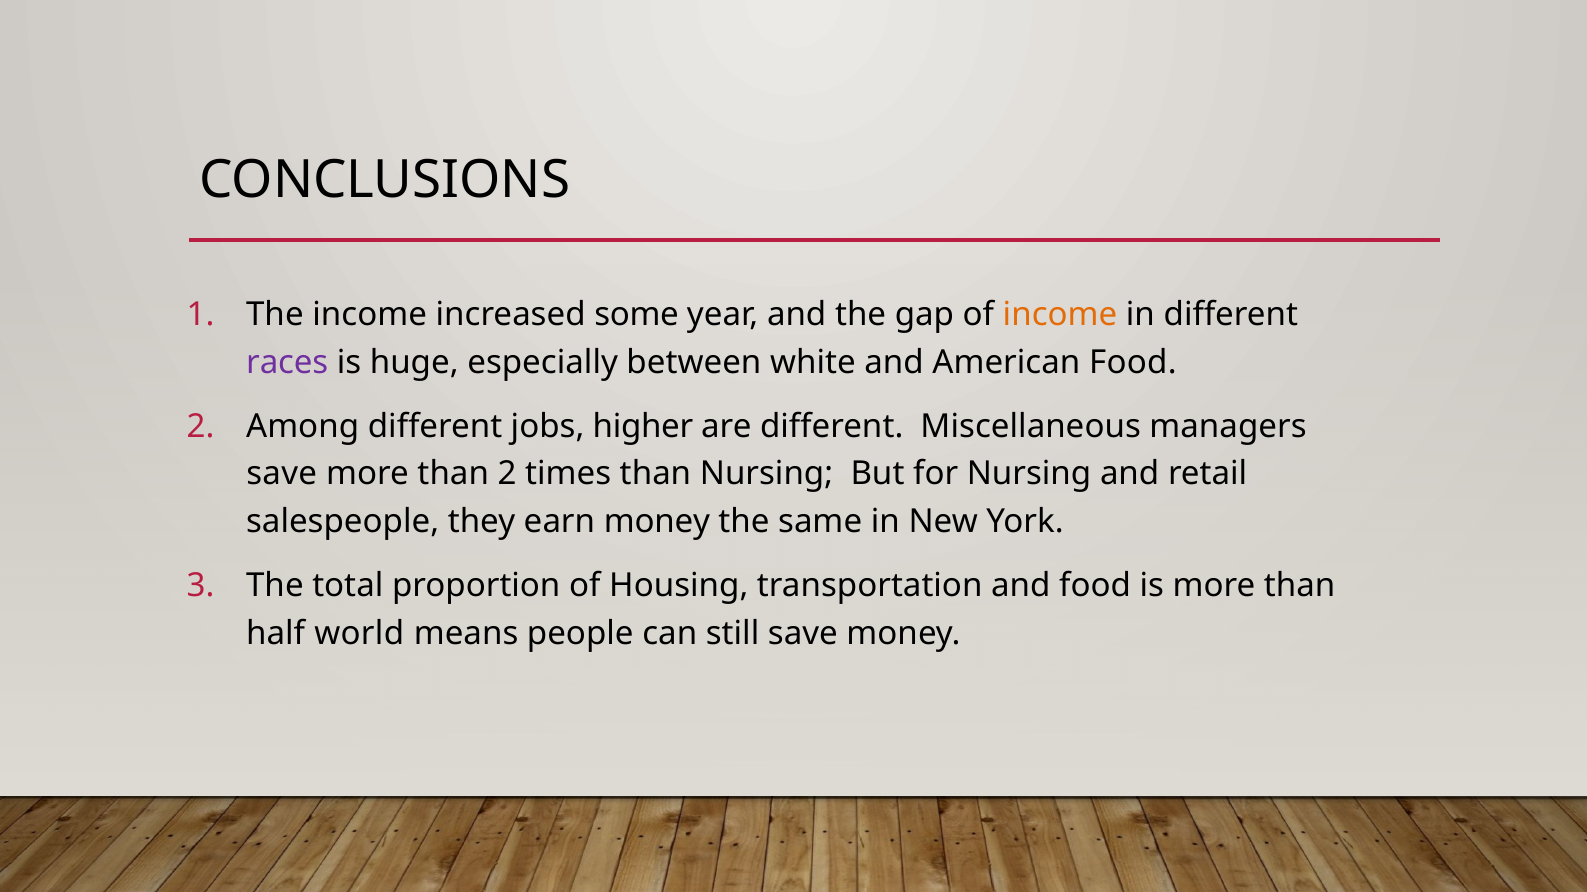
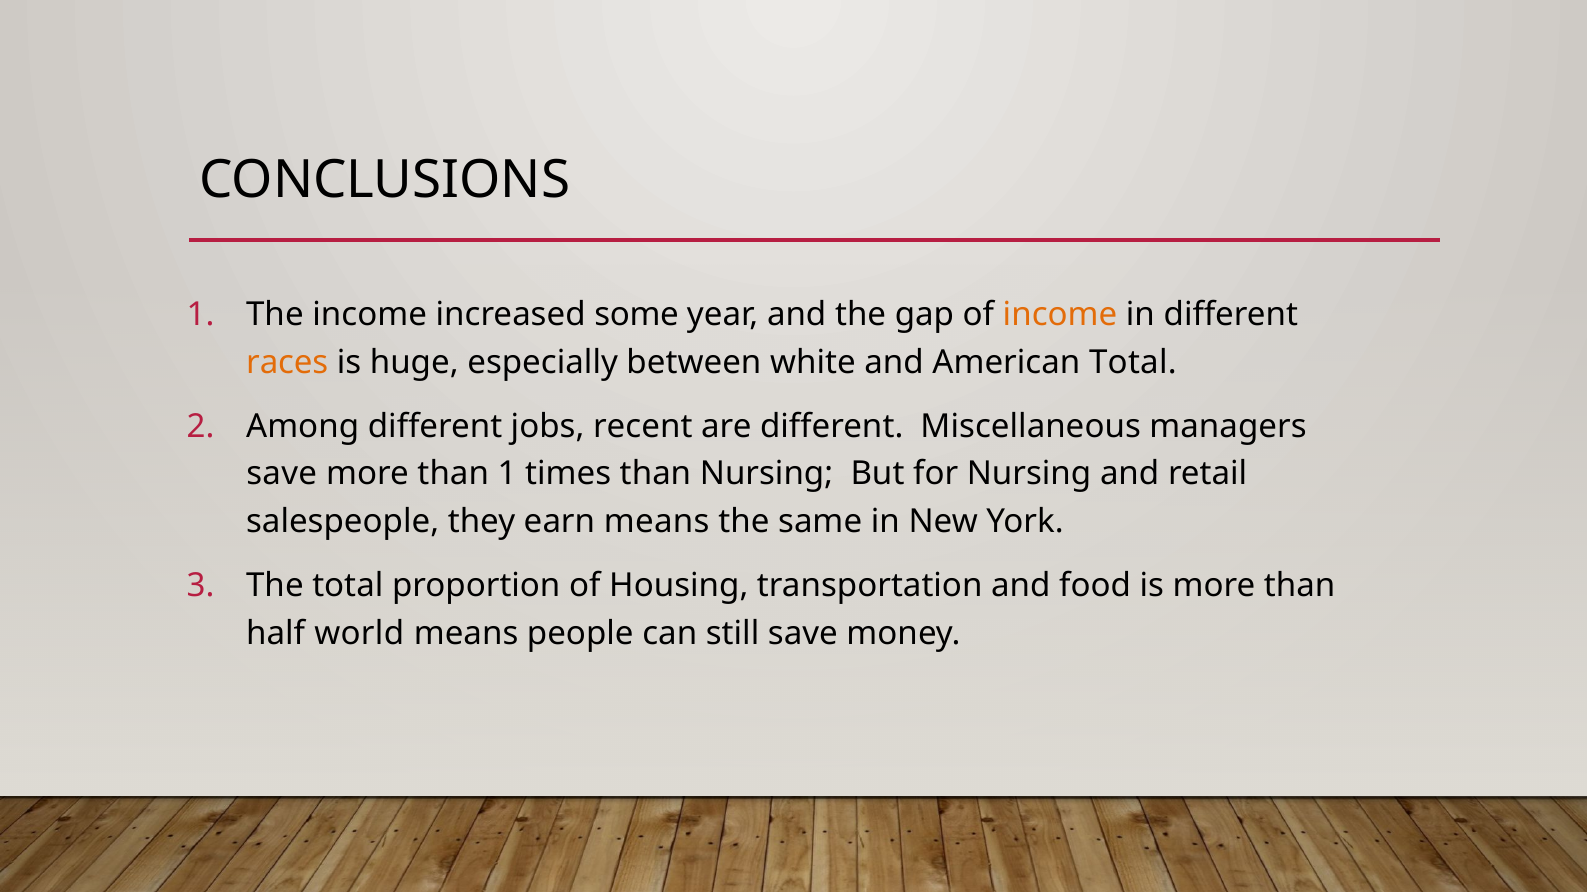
races colour: purple -> orange
American Food: Food -> Total
higher: higher -> recent
than 2: 2 -> 1
earn money: money -> means
